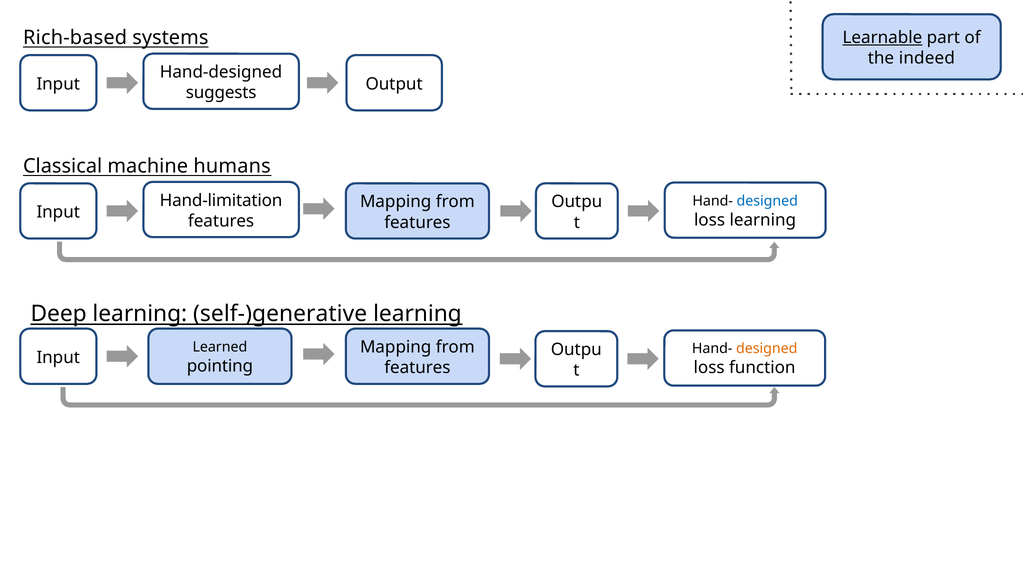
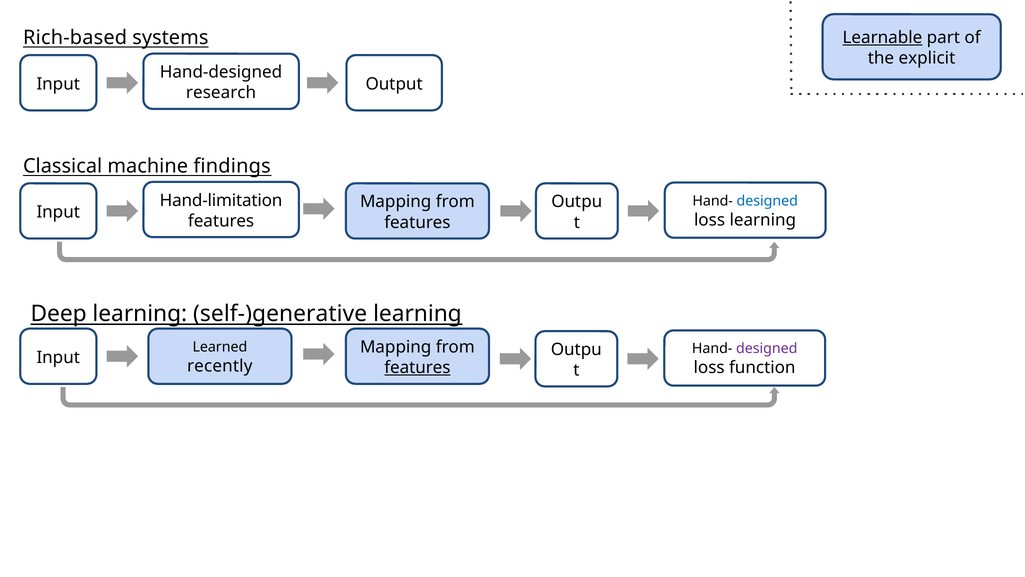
indeed: indeed -> explicit
suggests: suggests -> research
humans: humans -> findings
designed at (767, 348) colour: orange -> purple
pointing: pointing -> recently
features at (417, 367) underline: none -> present
